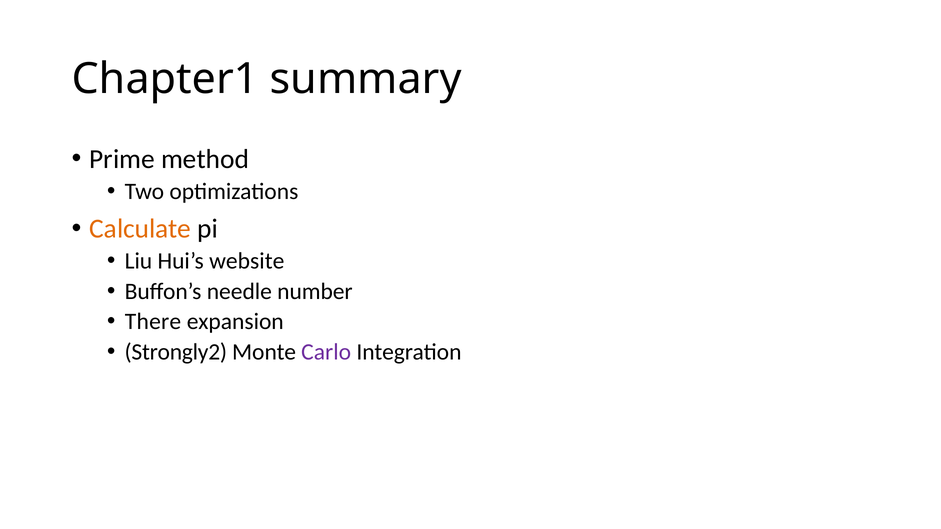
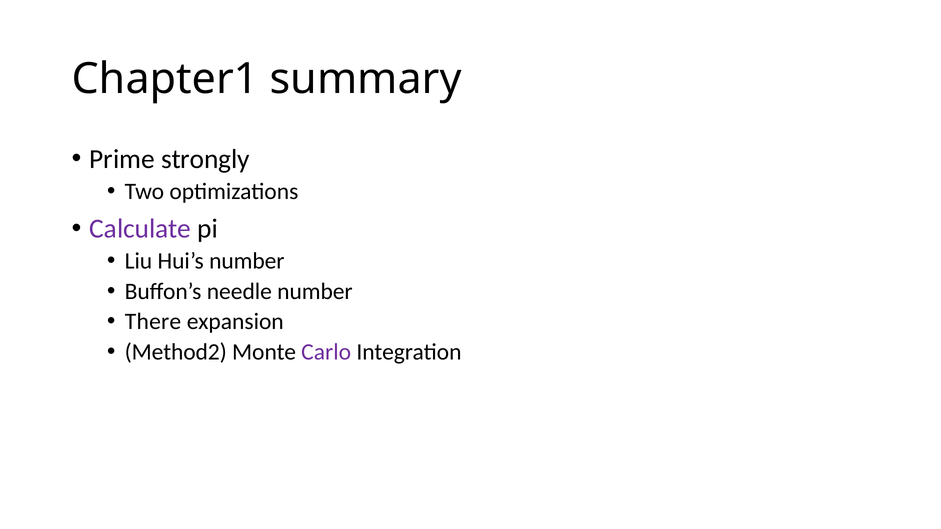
method: method -> strongly
Calculate colour: orange -> purple
Hui’s website: website -> number
Strongly2: Strongly2 -> Method2
